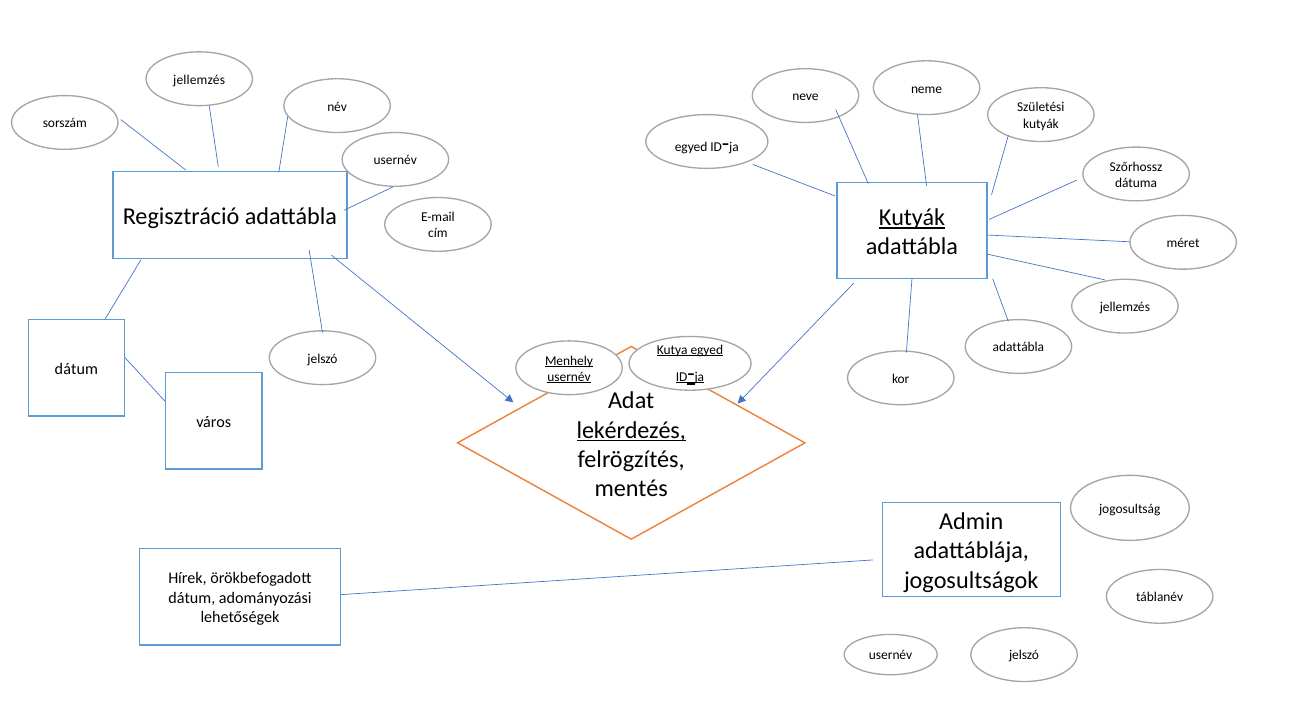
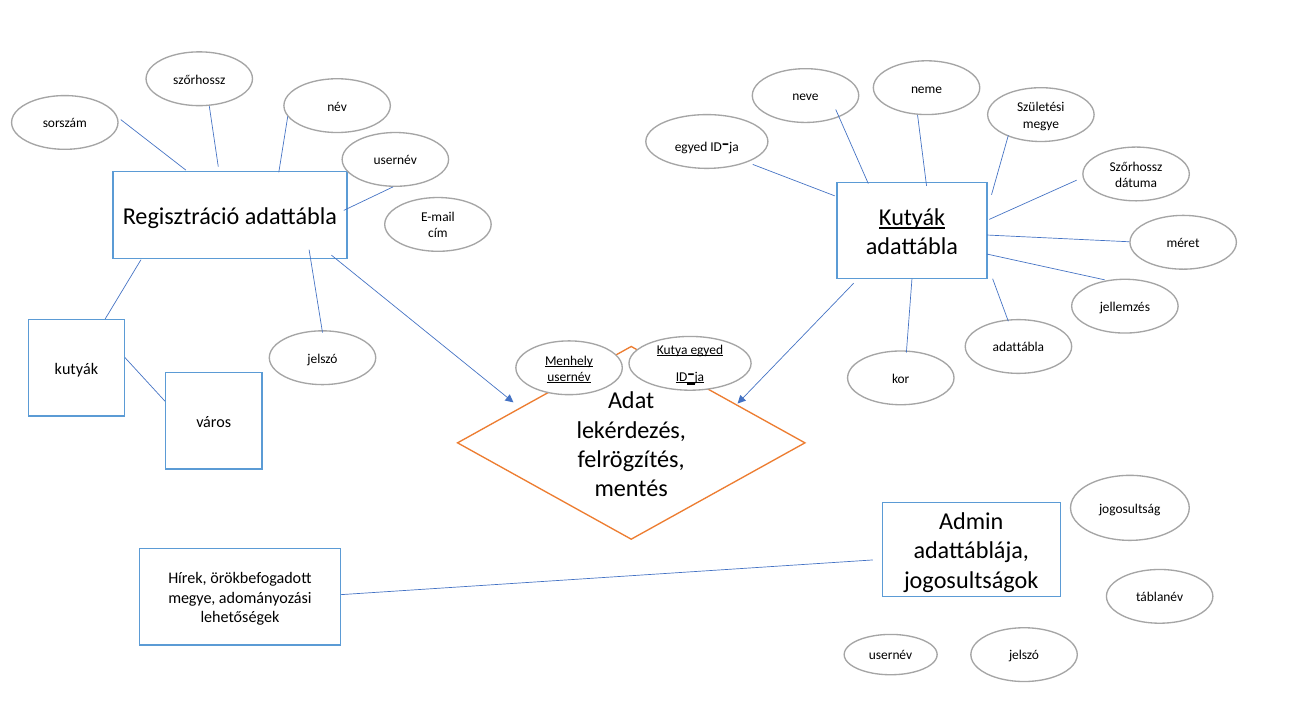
jellemzés at (199, 80): jellemzés -> szőrhossz
kutyák at (1041, 124): kutyák -> megye
dátum at (76, 369): dátum -> kutyák
lekérdezés underline: present -> none
dátum at (192, 598): dátum -> megye
